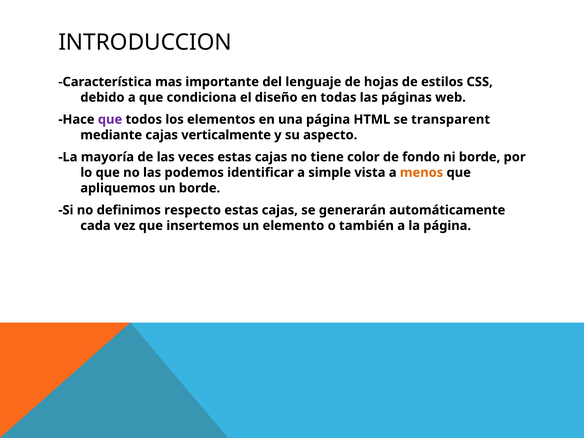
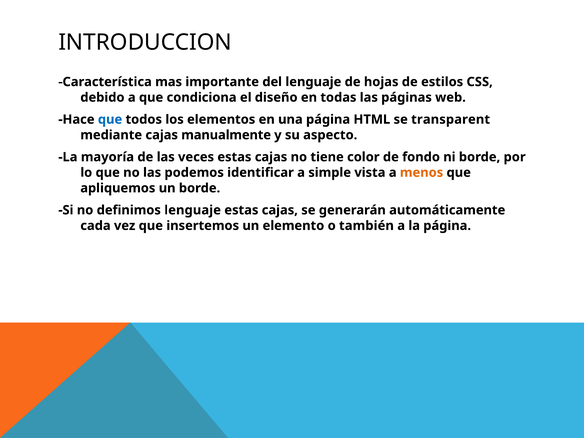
que at (110, 119) colour: purple -> blue
verticalmente: verticalmente -> manualmente
definimos respecto: respecto -> lenguaje
